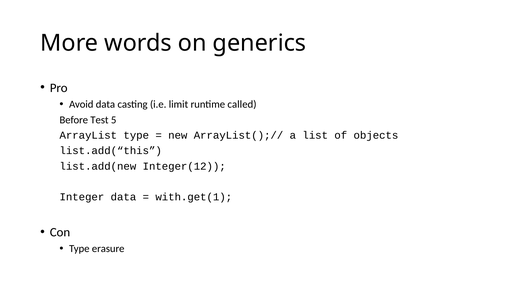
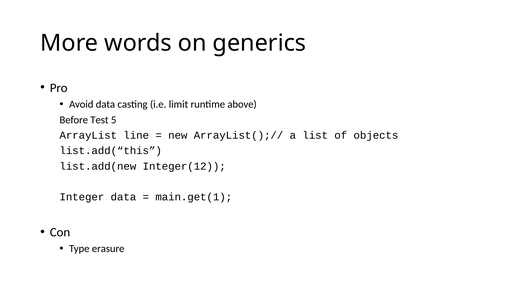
called: called -> above
ArrayList type: type -> line
with.get(1: with.get(1 -> main.get(1
